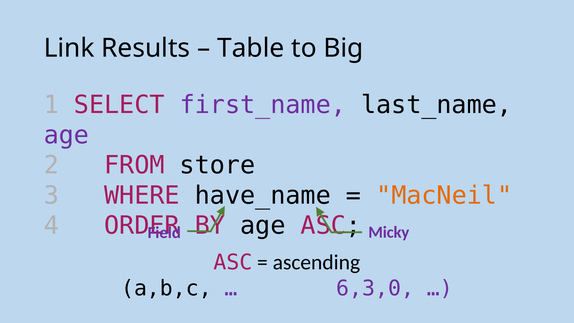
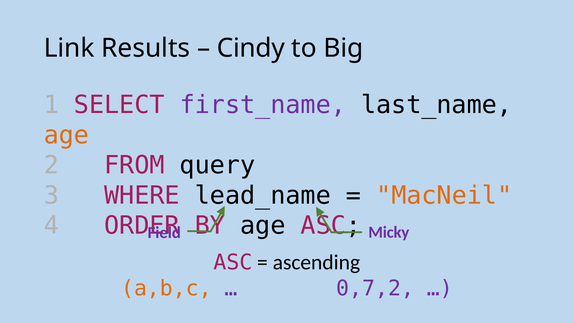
Table: Table -> Cindy
age at (66, 135) colour: purple -> orange
store: store -> query
have_name: have_name -> lead_name
a,b,c colour: black -> orange
6,3,0: 6,3,0 -> 0,7,2
